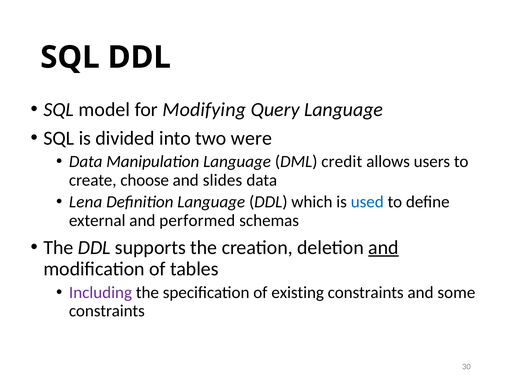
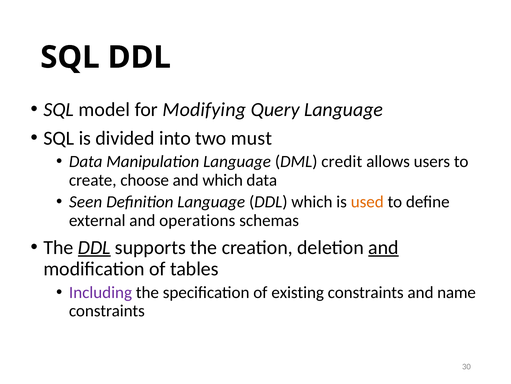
were: were -> must
and slides: slides -> which
Lena: Lena -> Seen
used colour: blue -> orange
performed: performed -> operations
DDL at (94, 247) underline: none -> present
some: some -> name
